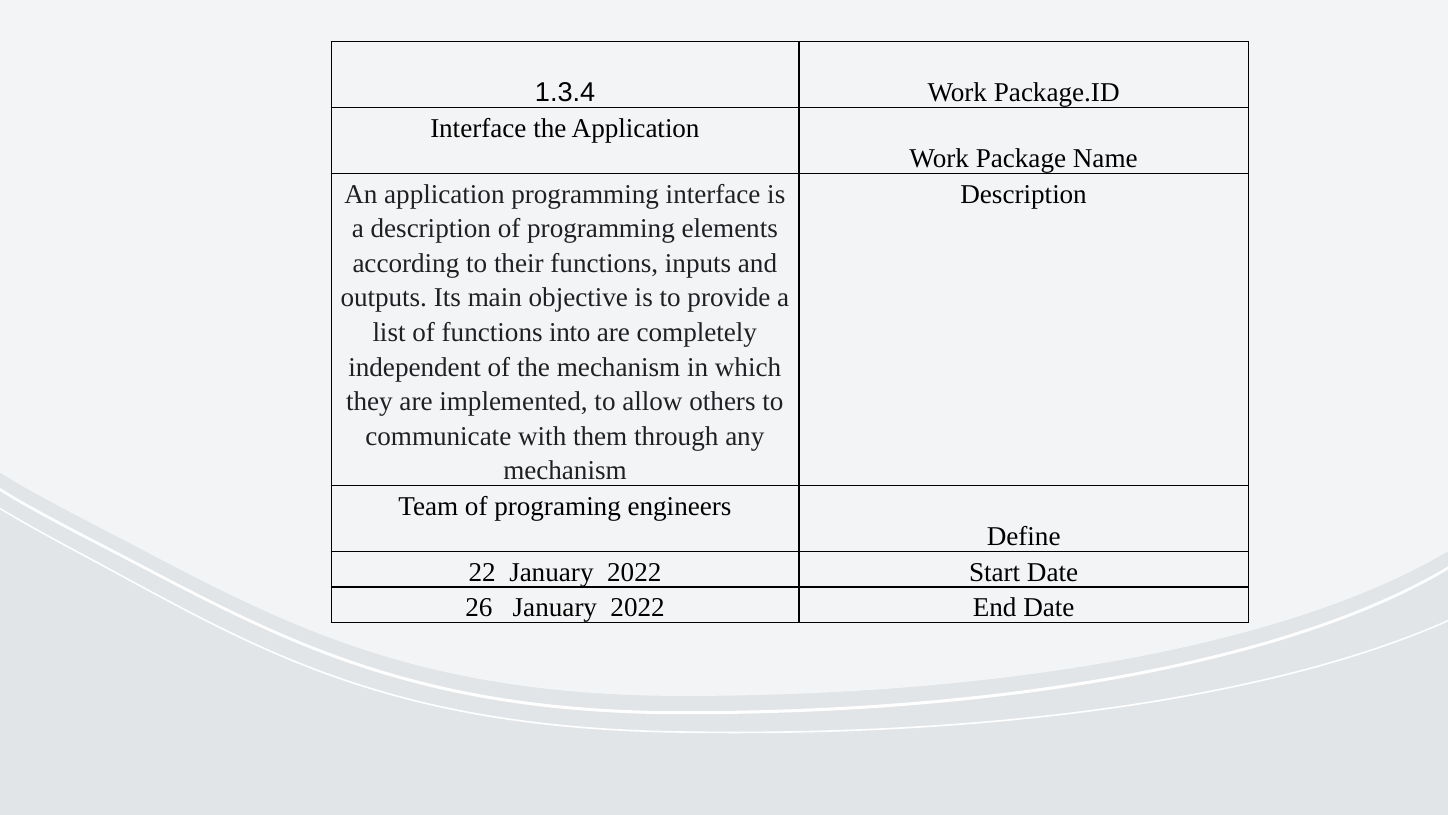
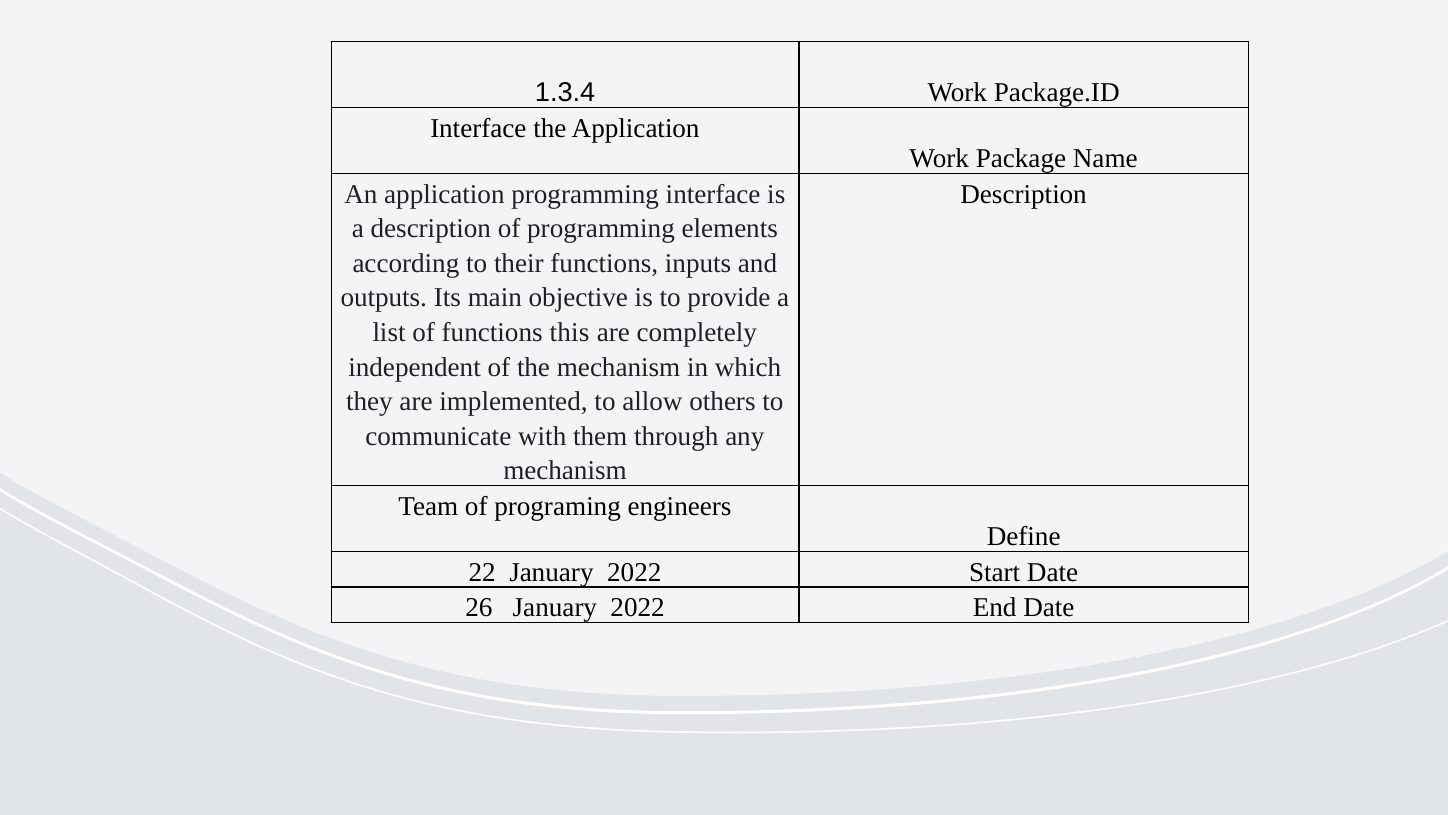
into: into -> this
